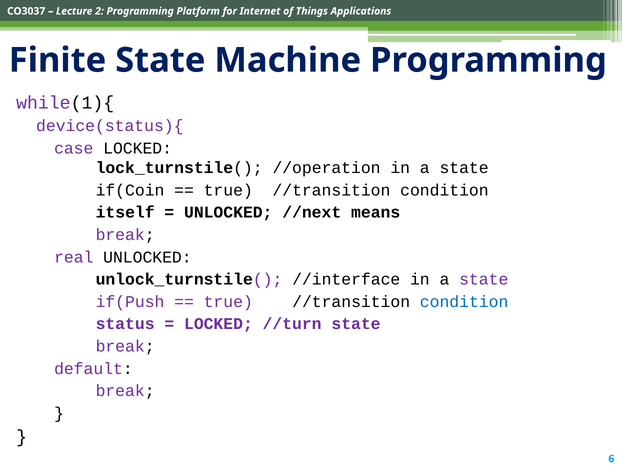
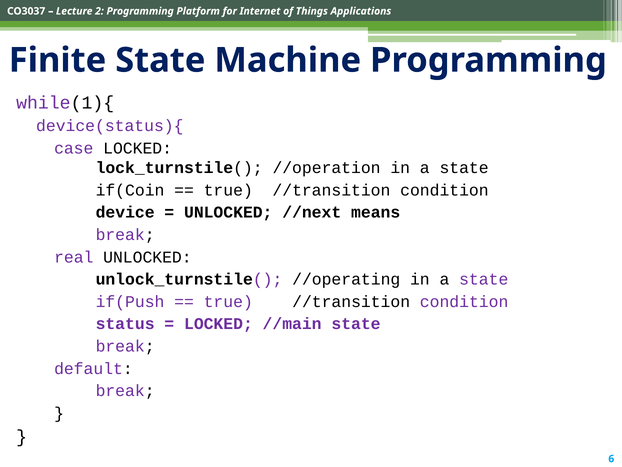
itself: itself -> device
//interface: //interface -> //operating
condition at (464, 301) colour: blue -> purple
//turn: //turn -> //main
